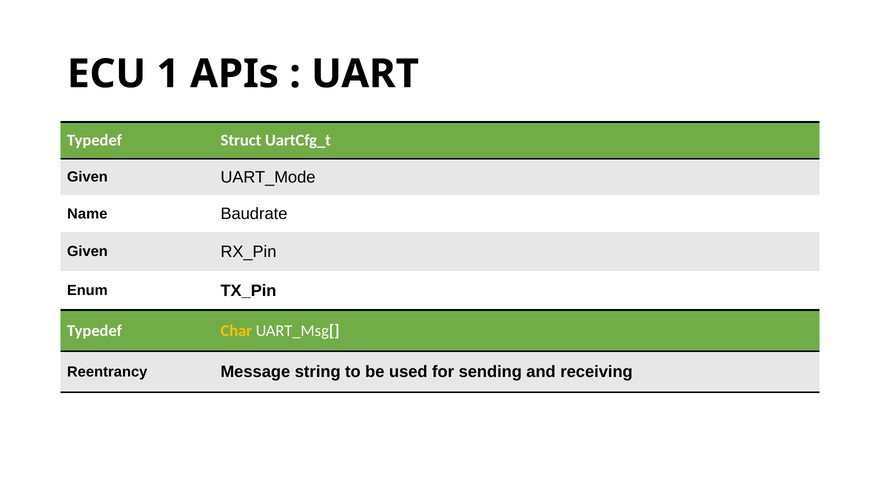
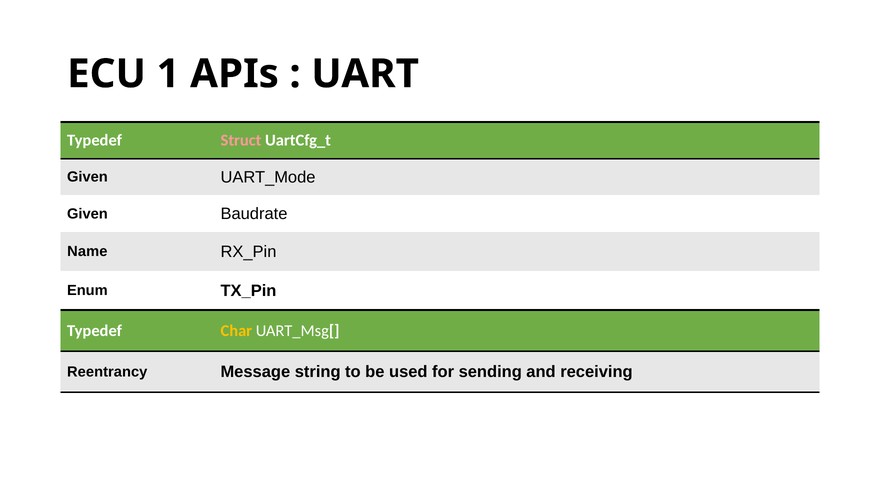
Struct colour: white -> pink
Name at (87, 214): Name -> Given
Given at (87, 252): Given -> Name
